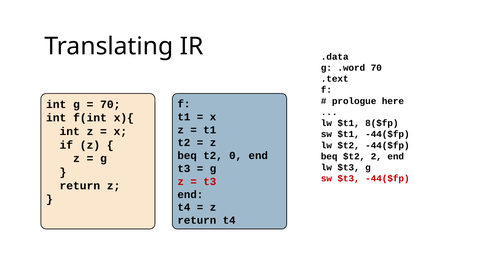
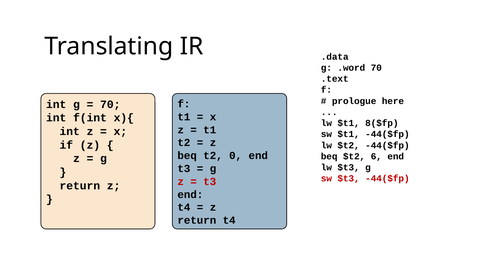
2: 2 -> 6
